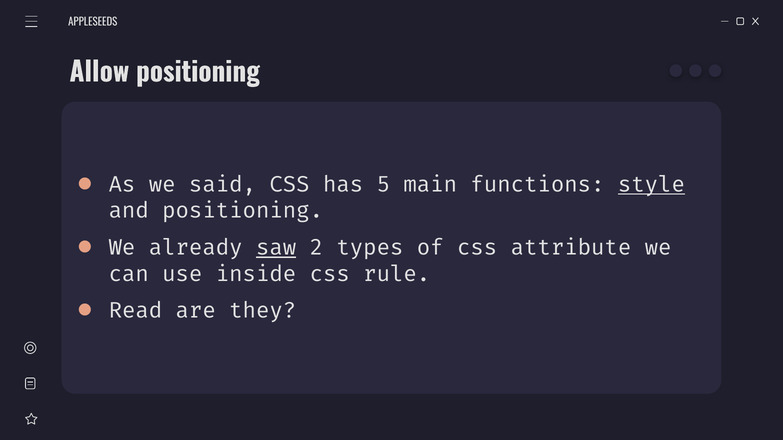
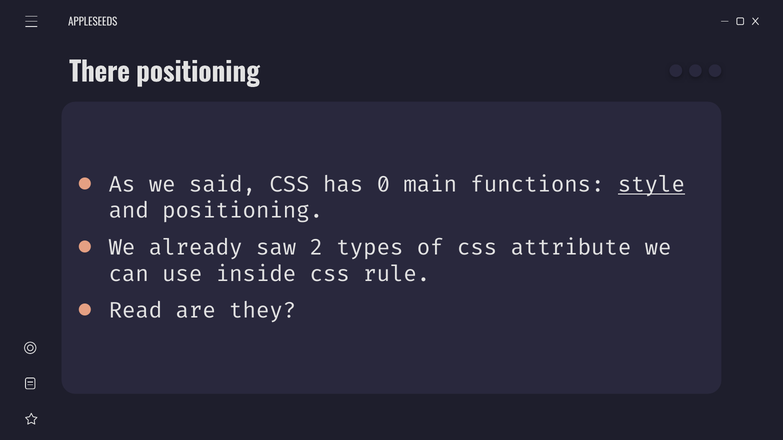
Allow: Allow -> There
5: 5 -> 0
saw underline: present -> none
